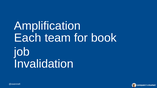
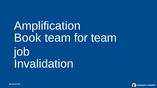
Each: Each -> Book
for book: book -> team
